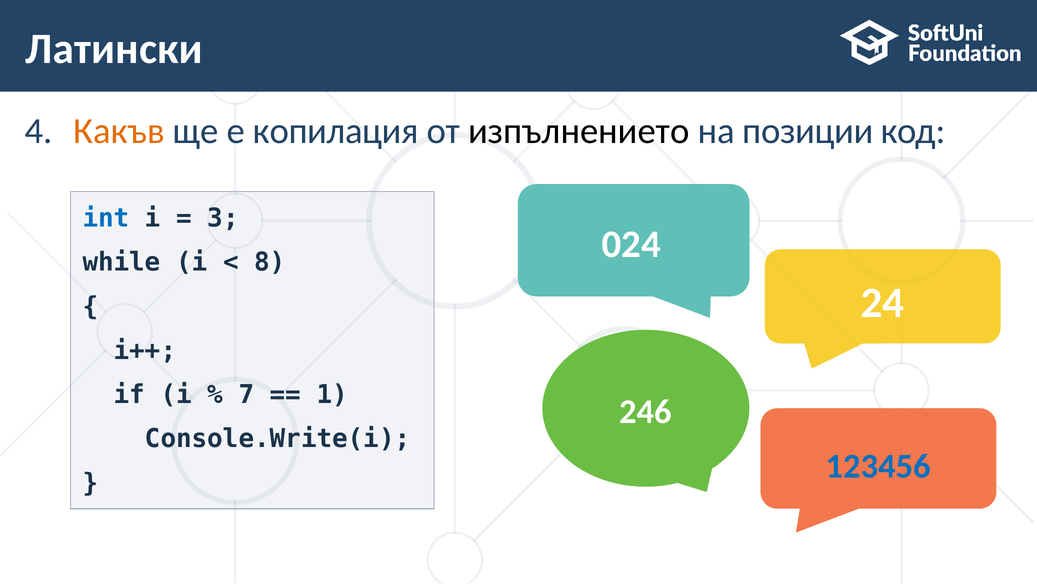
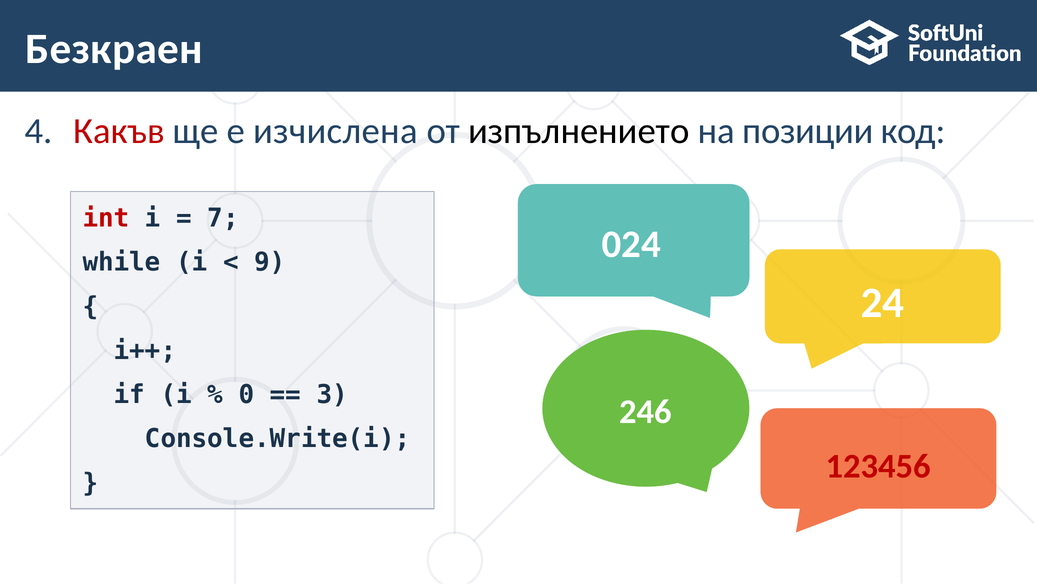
Латински: Латински -> Безкраен
Какъв colour: orange -> red
копилация: копилация -> изчислена
int colour: blue -> red
3: 3 -> 7
8: 8 -> 9
7: 7 -> 0
1: 1 -> 3
123456 colour: blue -> red
